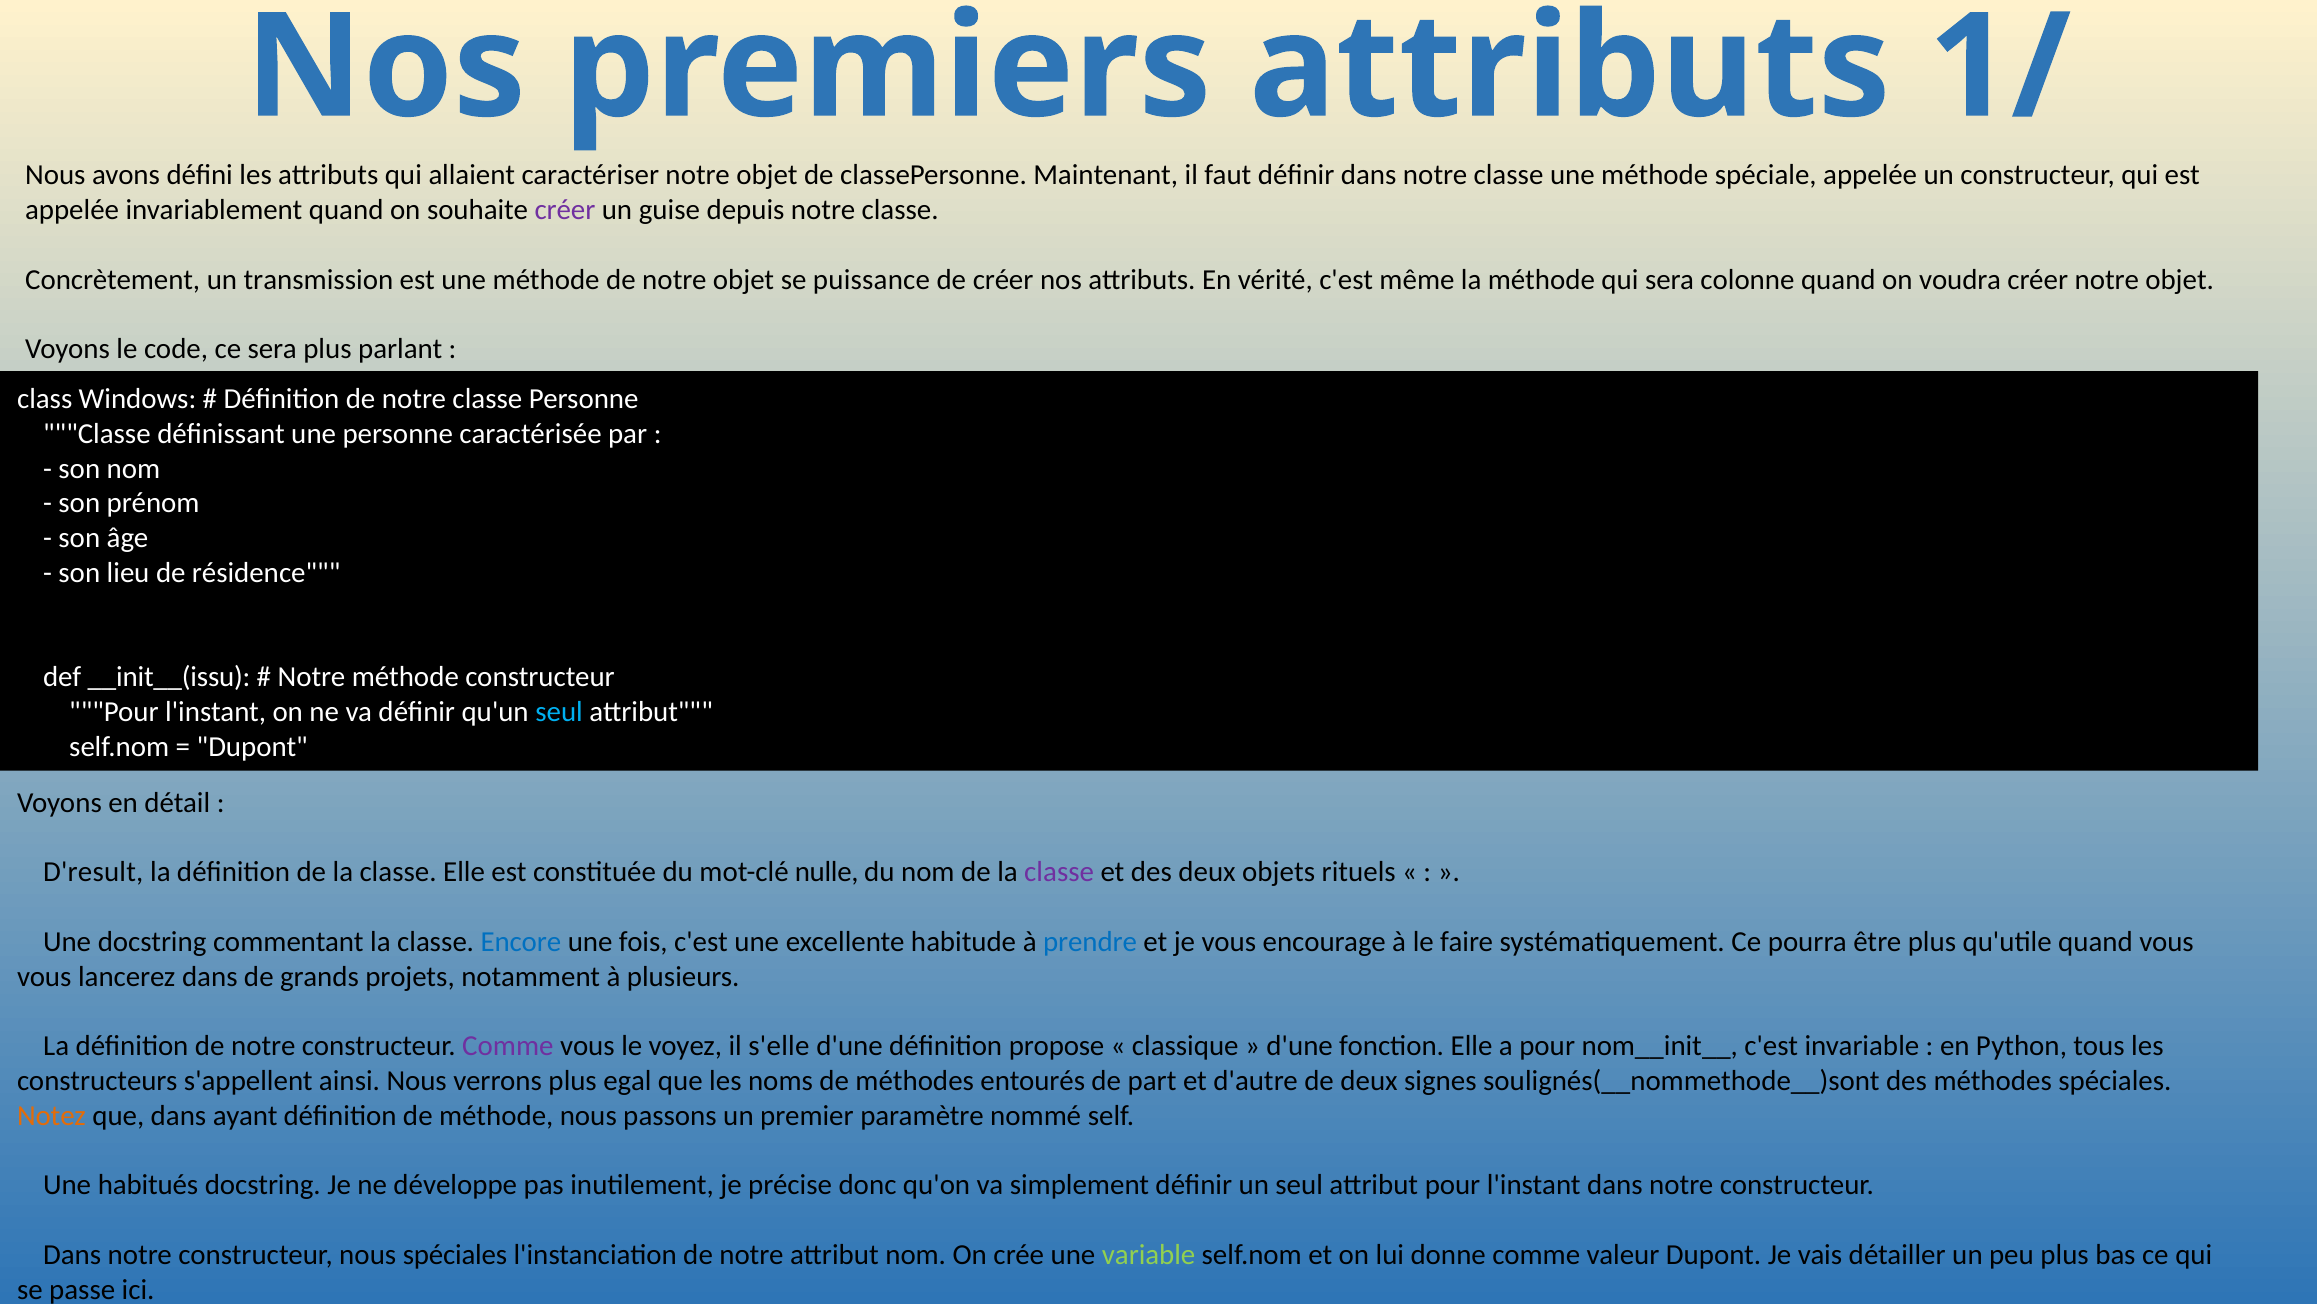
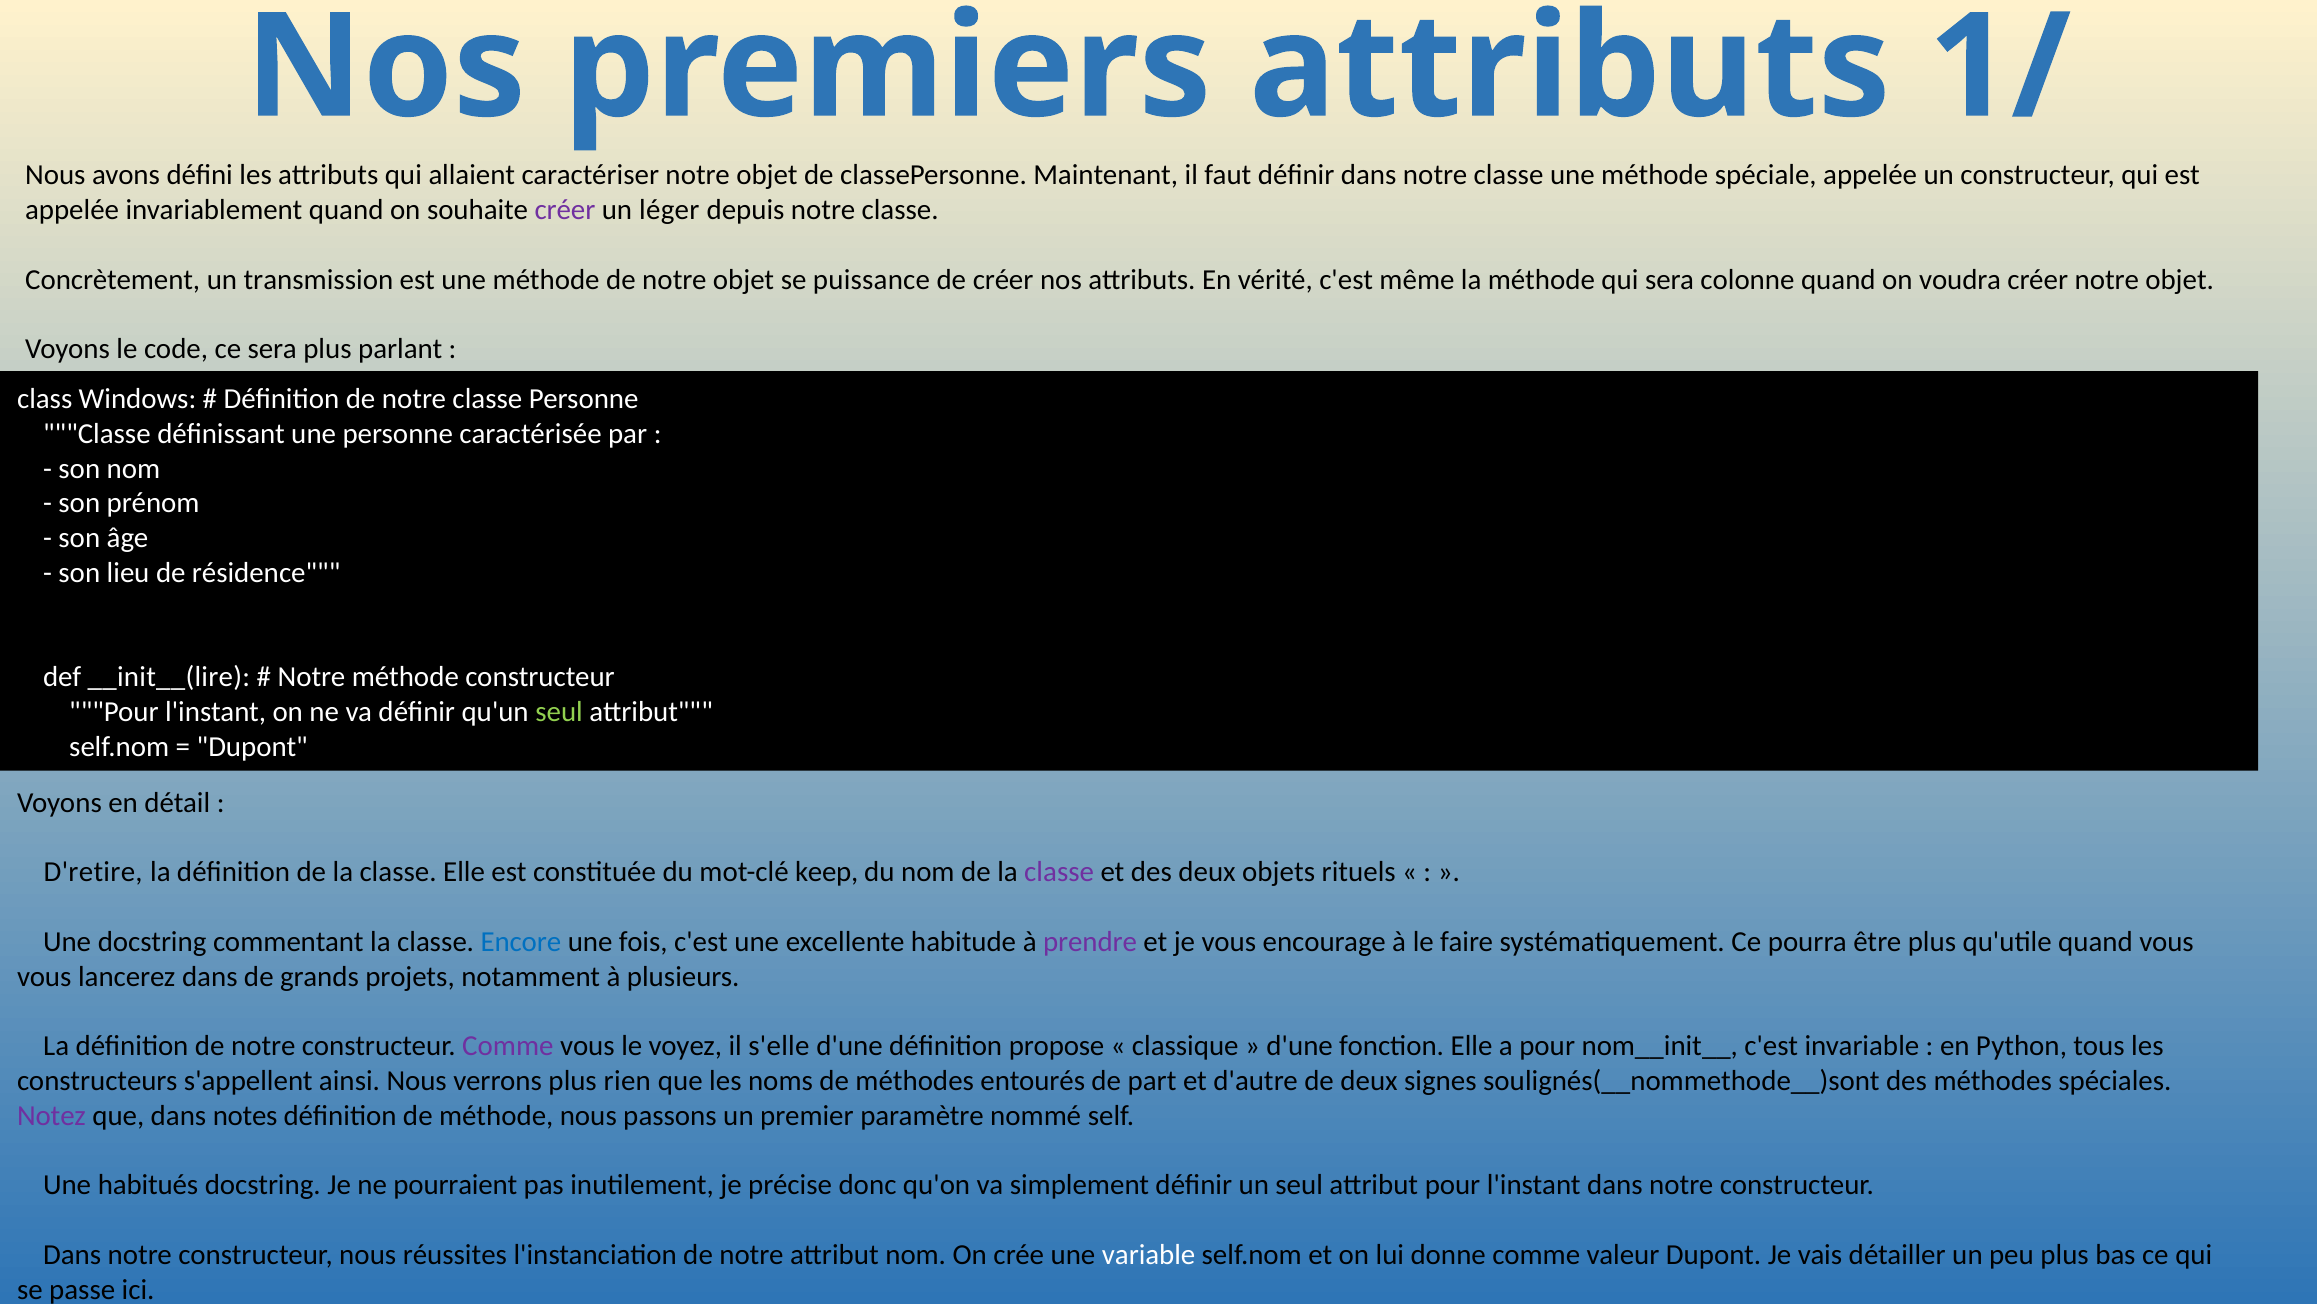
guise: guise -> léger
__init__(issu: __init__(issu -> __init__(lire
seul at (559, 712) colour: light blue -> light green
D'result: D'result -> D'retire
nulle: nulle -> keep
prendre colour: blue -> purple
egal: egal -> rien
Notez colour: orange -> purple
ayant: ayant -> notes
développe: développe -> pourraient
nous spéciales: spéciales -> réussites
variable colour: light green -> white
